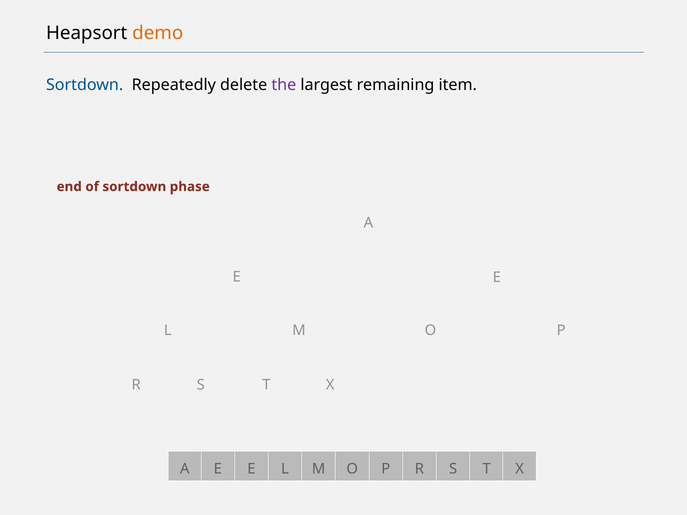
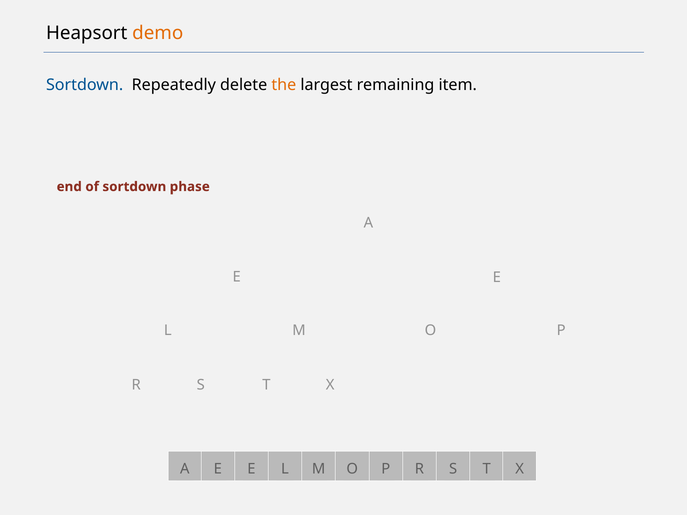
the colour: purple -> orange
